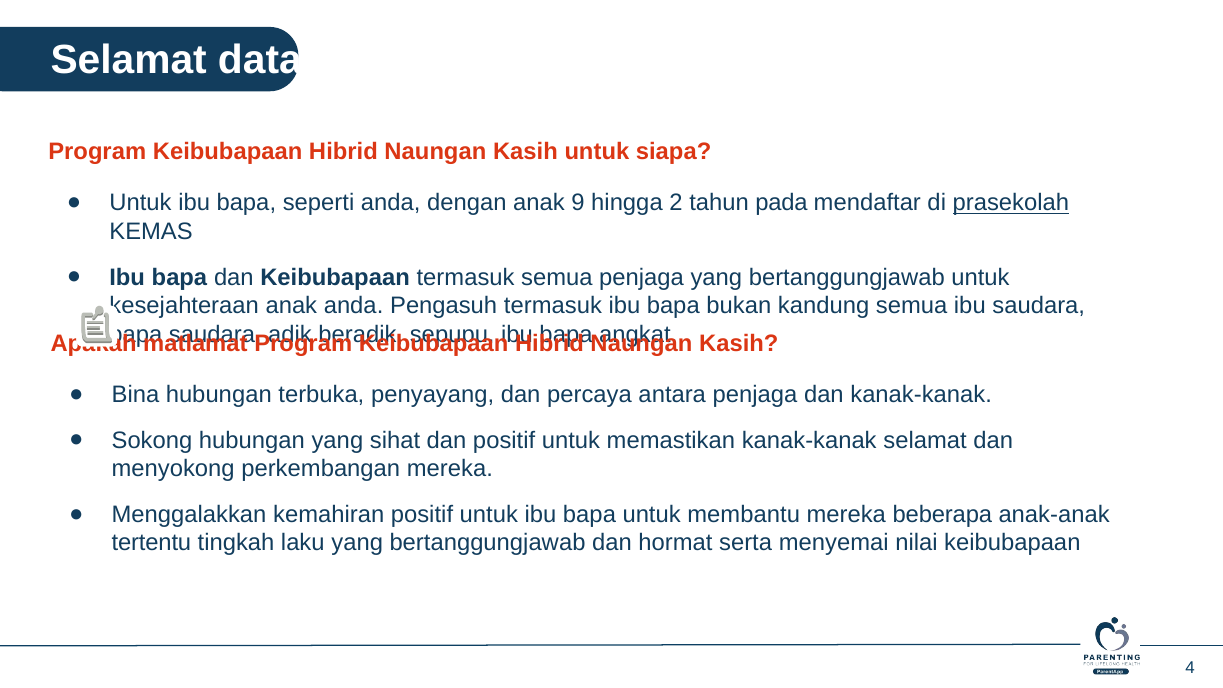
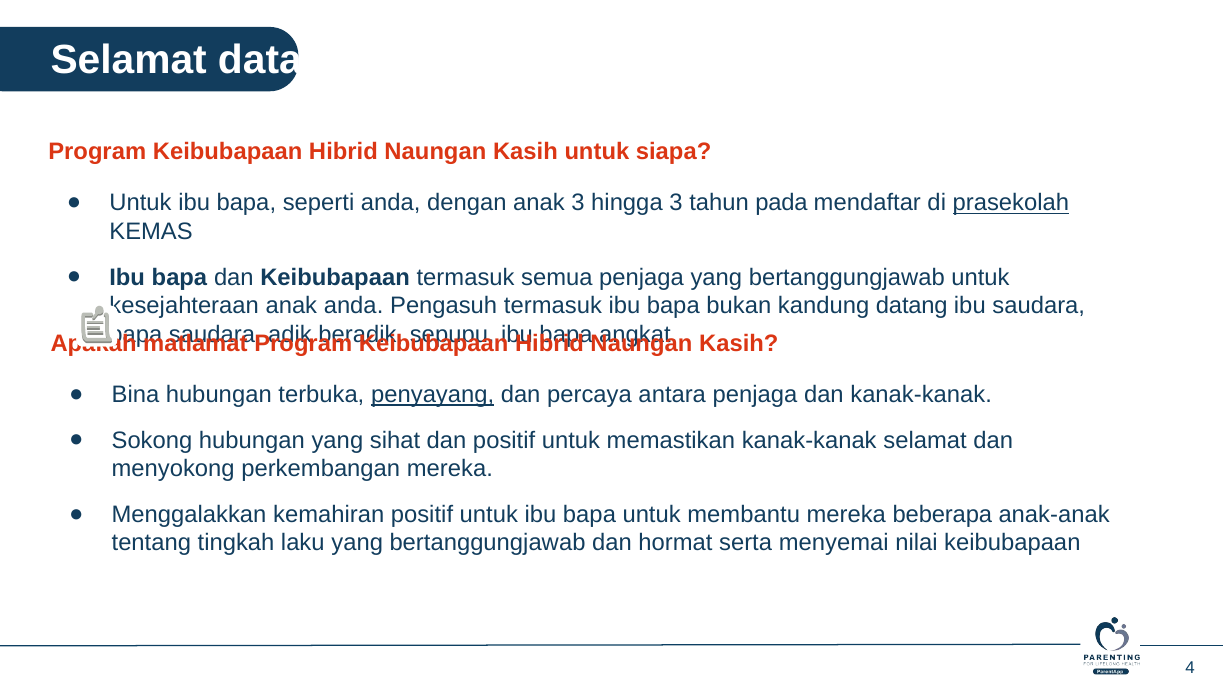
anak 9: 9 -> 3
hingga 2: 2 -> 3
kandung semua: semua -> datang
penyayang underline: none -> present
tertentu: tertentu -> tentang
